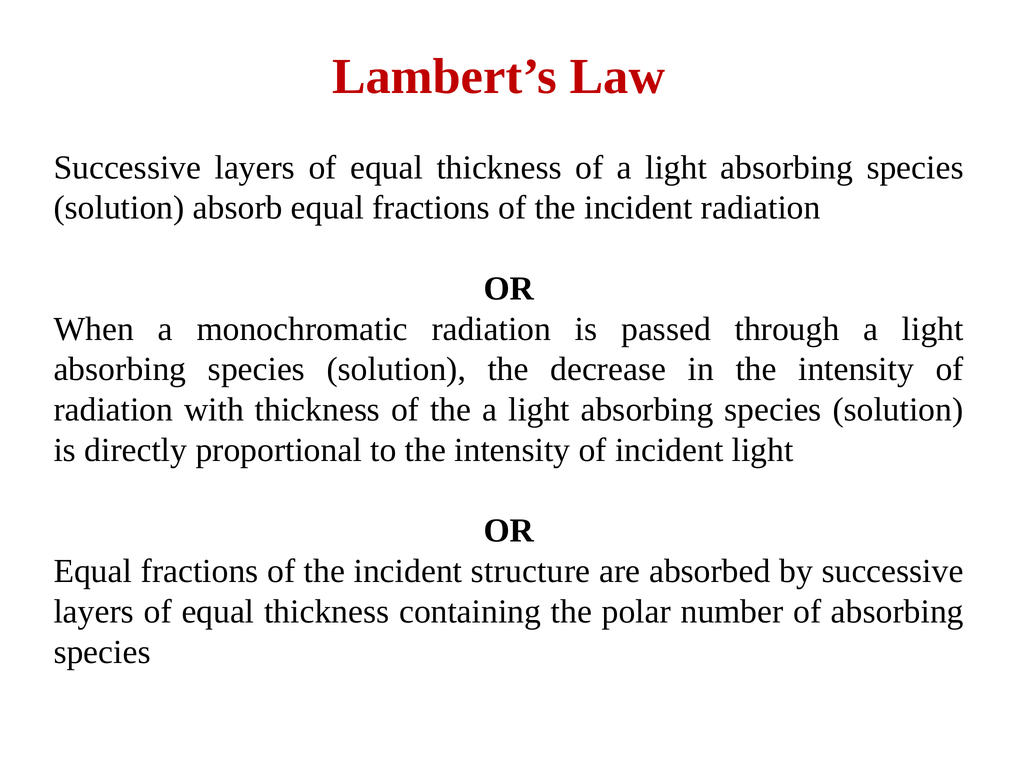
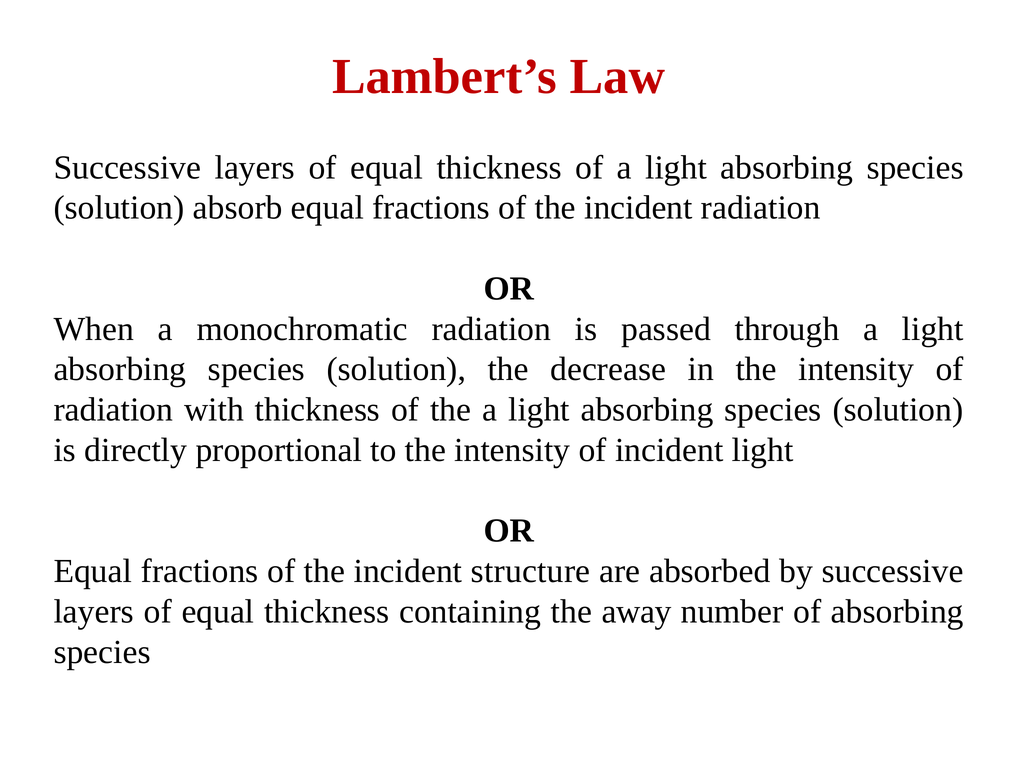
polar: polar -> away
